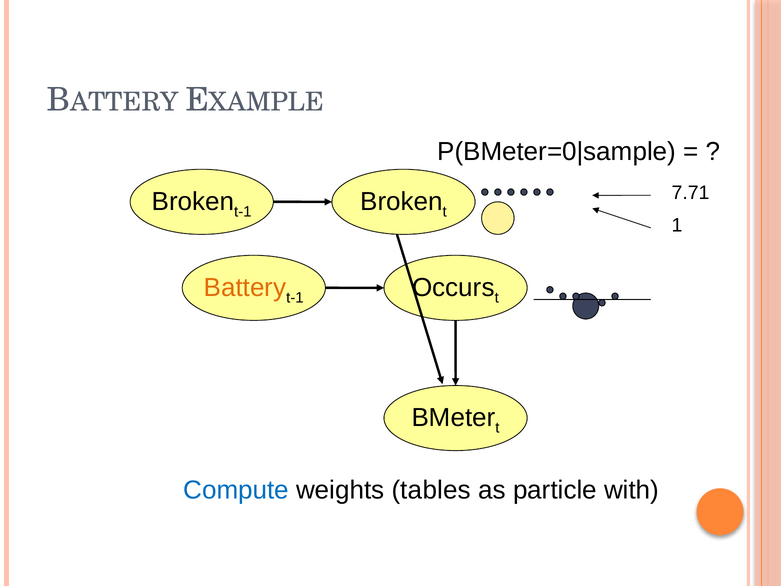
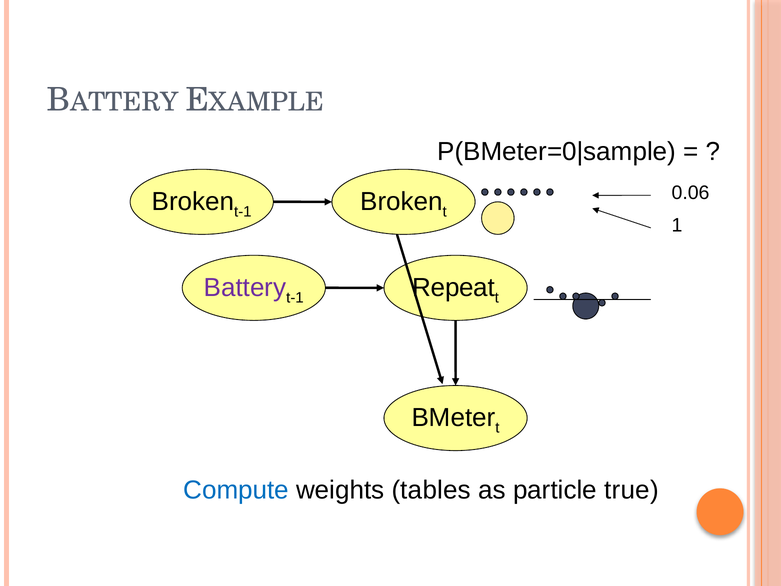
7.71: 7.71 -> 0.06
Battery colour: orange -> purple
Occurs: Occurs -> Repeat
with: with -> true
